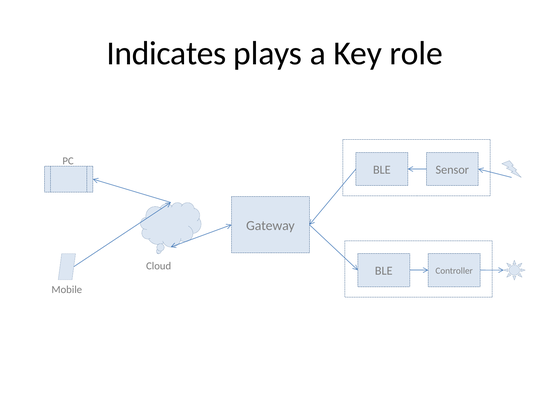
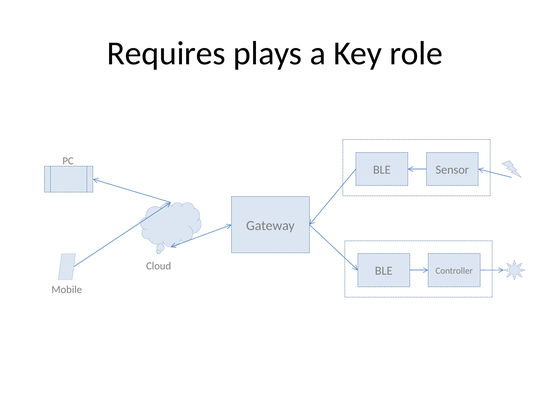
Indicates: Indicates -> Requires
